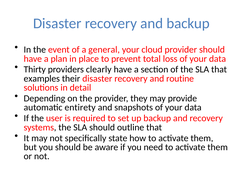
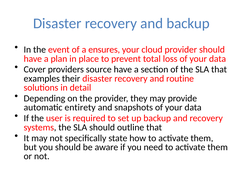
general: general -> ensures
Thirty: Thirty -> Cover
clearly: clearly -> source
